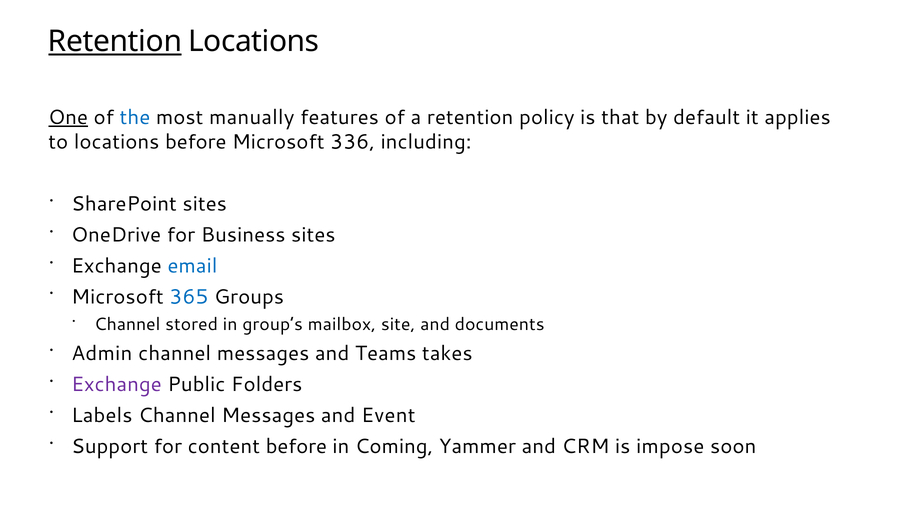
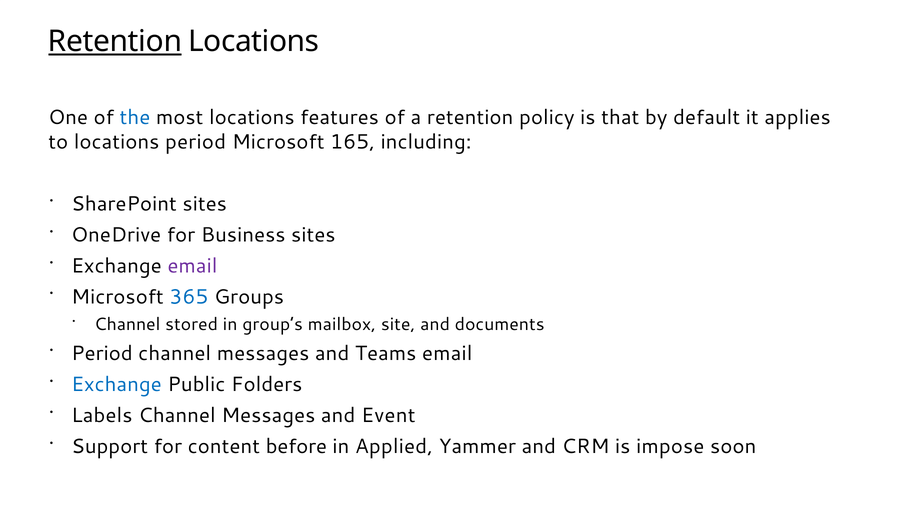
One underline: present -> none
most manually: manually -> locations
locations before: before -> period
336: 336 -> 165
email at (192, 266) colour: blue -> purple
Admin at (102, 354): Admin -> Period
Teams takes: takes -> email
Exchange at (116, 385) colour: purple -> blue
Coming: Coming -> Applied
